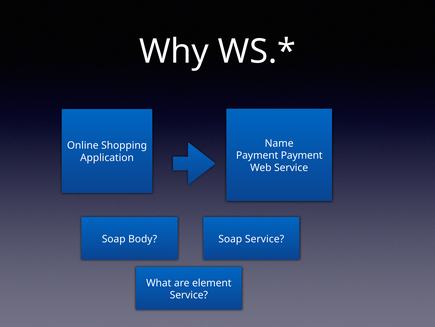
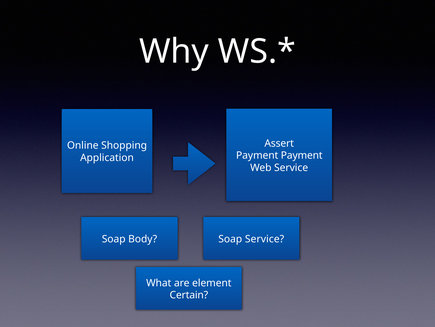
Name: Name -> Assert
Service at (189, 295): Service -> Certain
